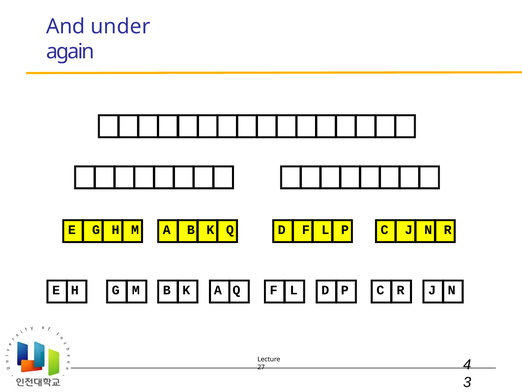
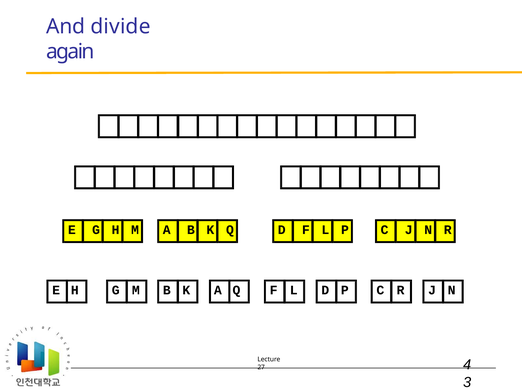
under: under -> divide
